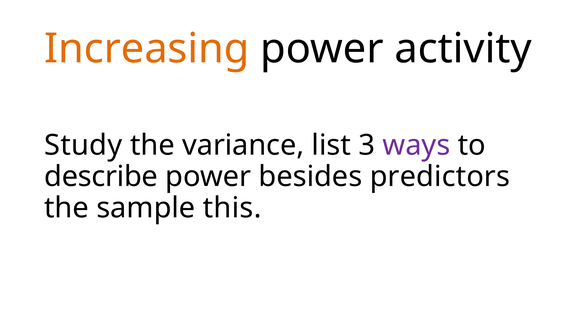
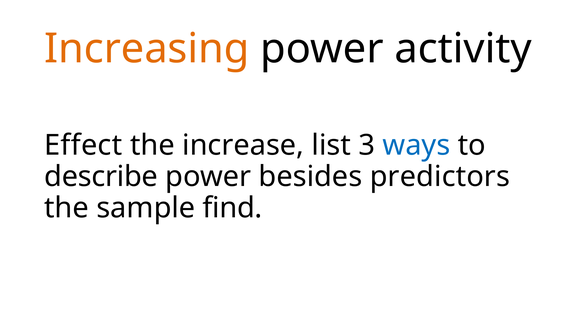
Study: Study -> Effect
variance: variance -> increase
ways colour: purple -> blue
this: this -> find
